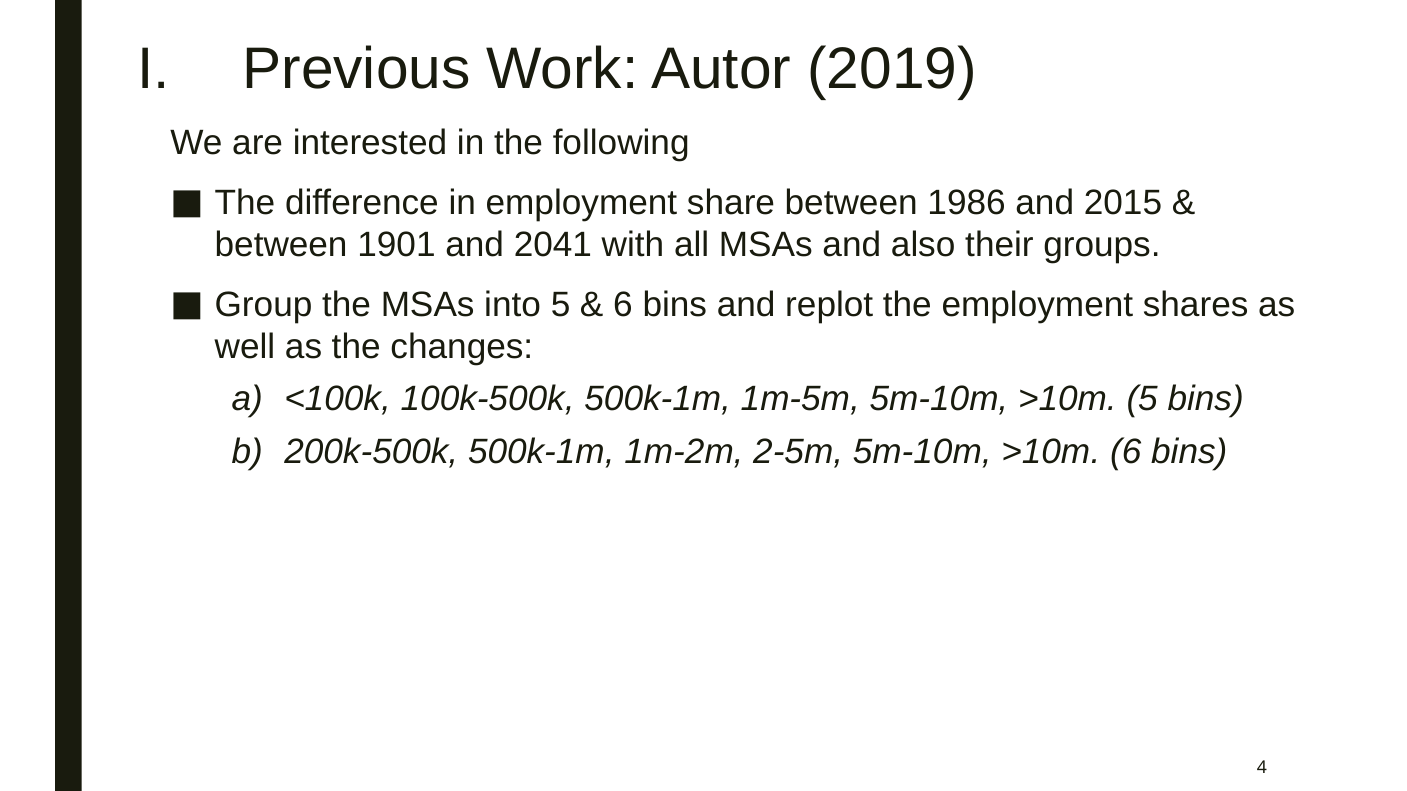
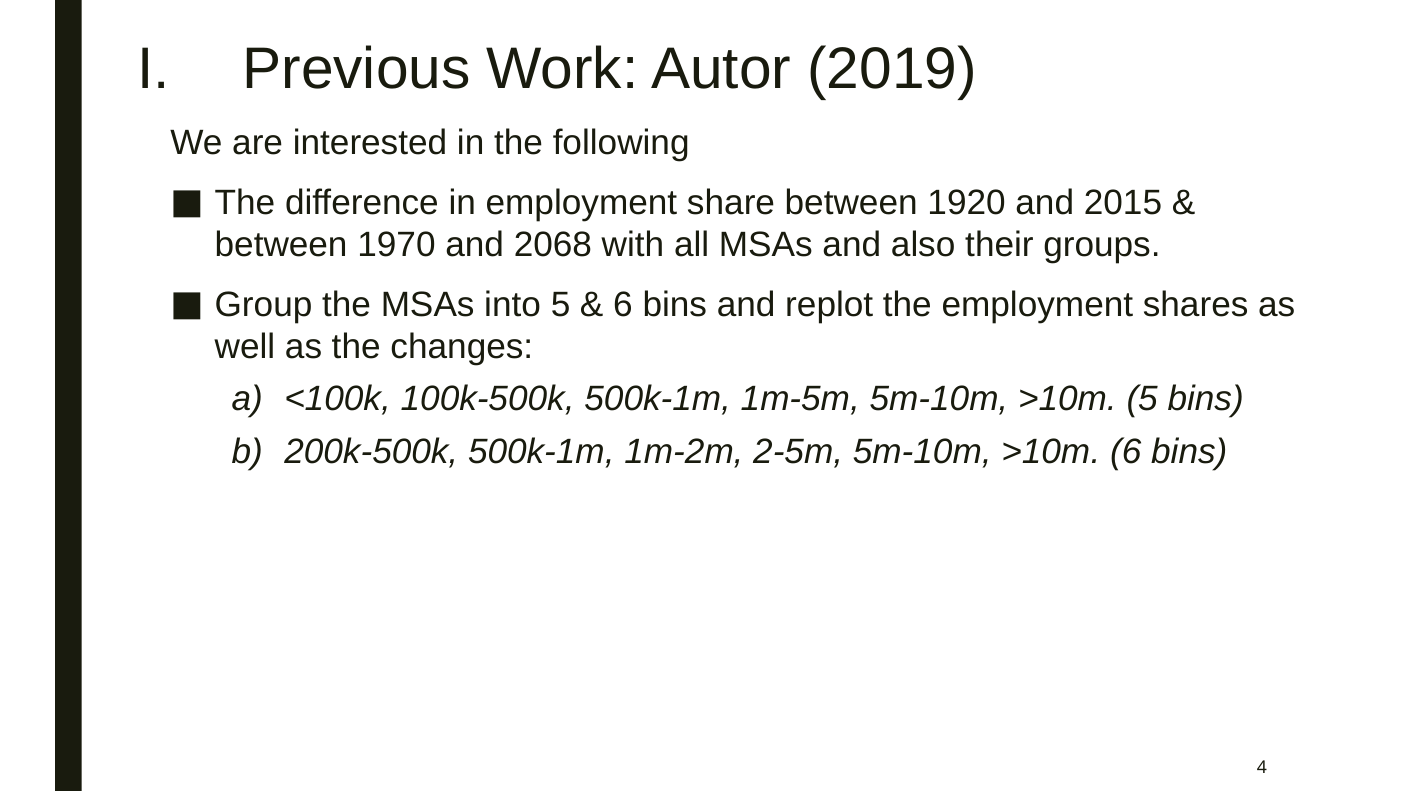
1986: 1986 -> 1920
1901: 1901 -> 1970
2041: 2041 -> 2068
